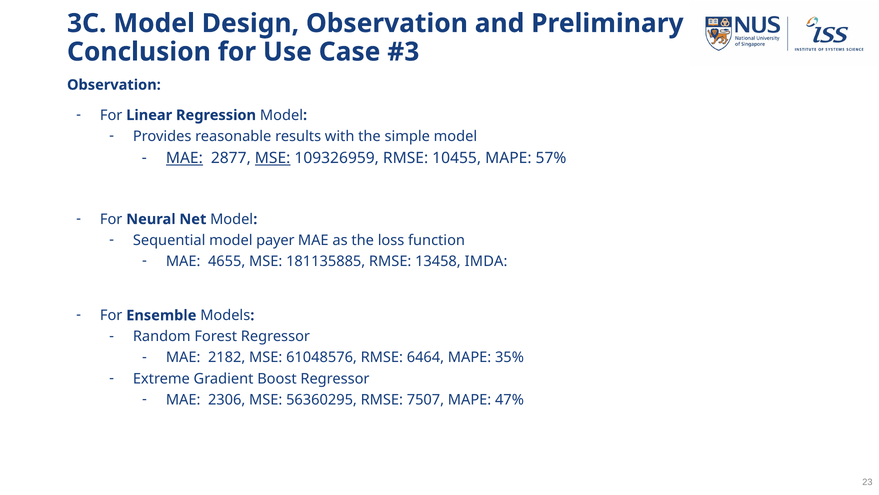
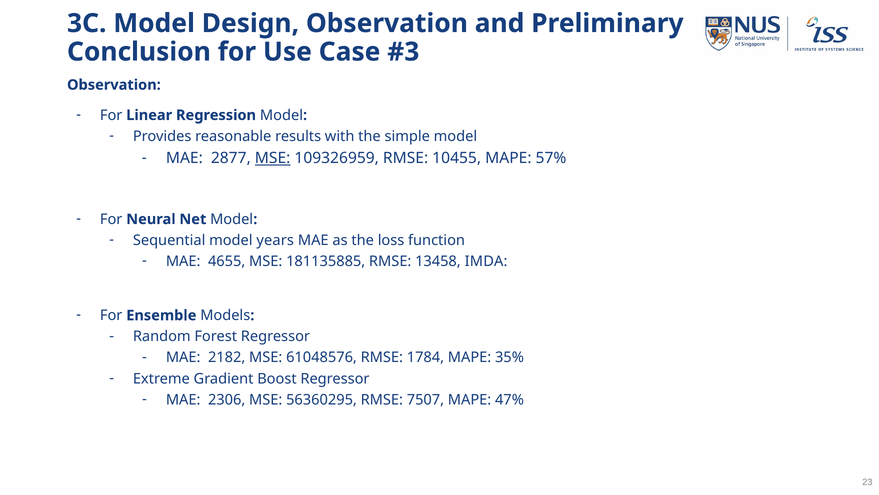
MAE at (184, 158) underline: present -> none
payer: payer -> years
6464: 6464 -> 1784
